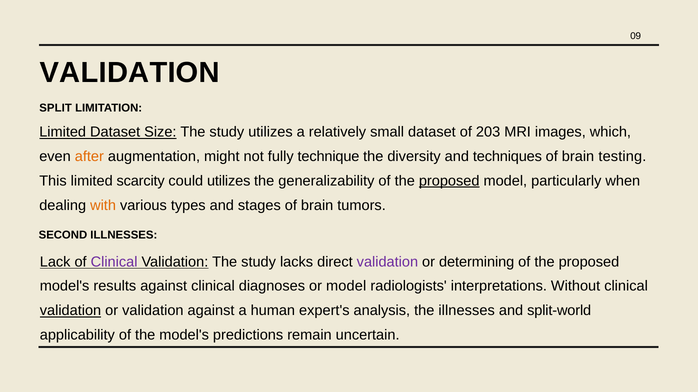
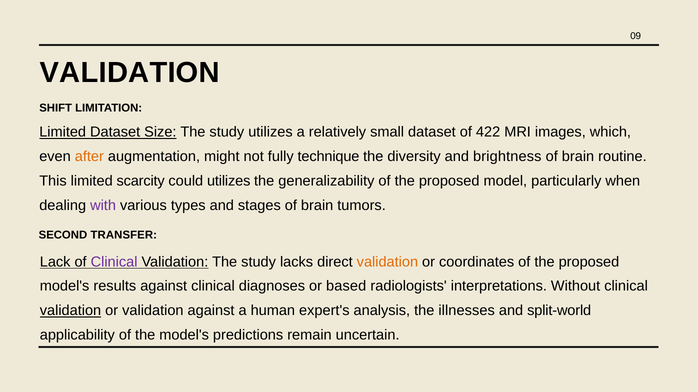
SPLIT: SPLIT -> SHIFT
203: 203 -> 422
techniques: techniques -> brightness
testing: testing -> routine
proposed at (449, 181) underline: present -> none
with colour: orange -> purple
SECOND ILLNESSES: ILLNESSES -> TRANSFER
validation at (387, 262) colour: purple -> orange
determining: determining -> coordinates
or model: model -> based
